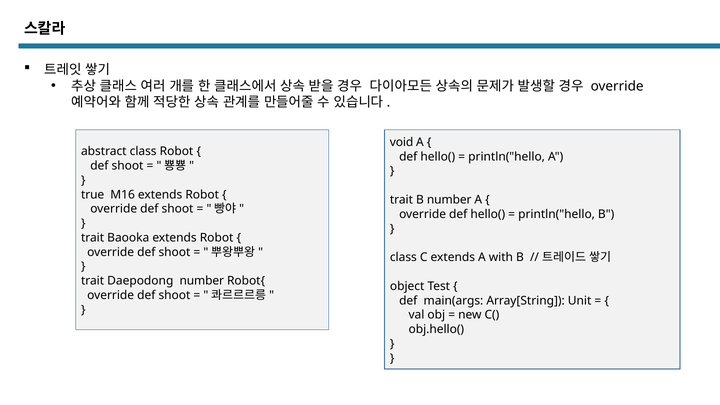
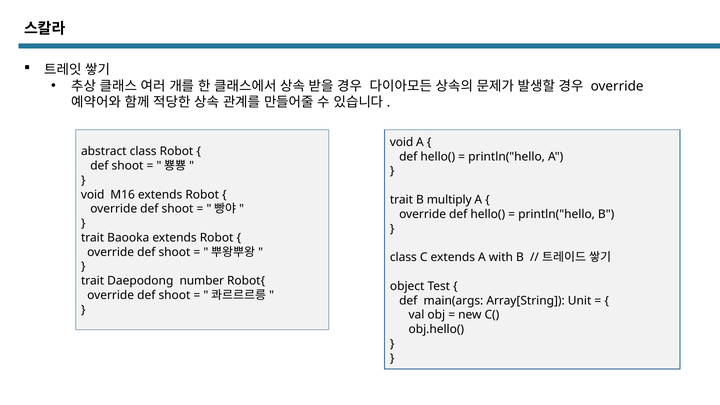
true at (93, 195): true -> void
B number: number -> multiply
